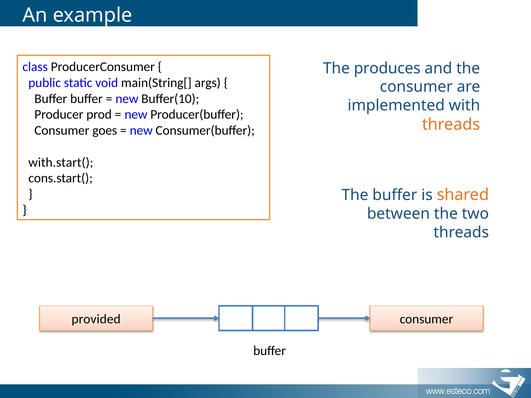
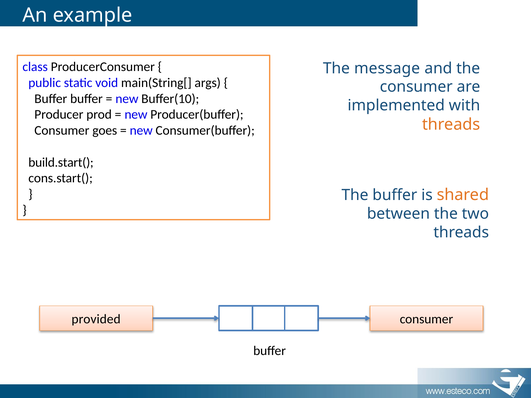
produces: produces -> message
with.start(: with.start( -> build.start(
